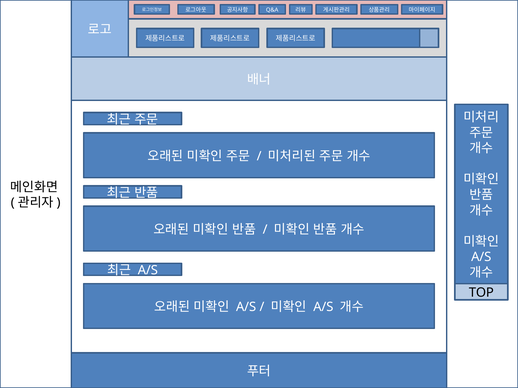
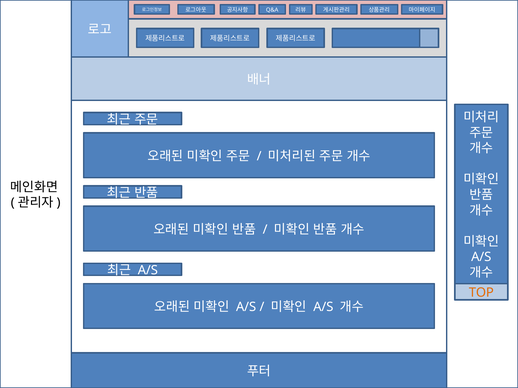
TOP colour: black -> orange
